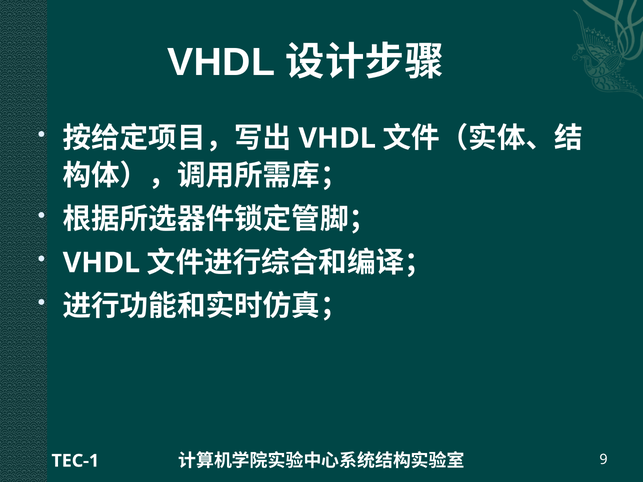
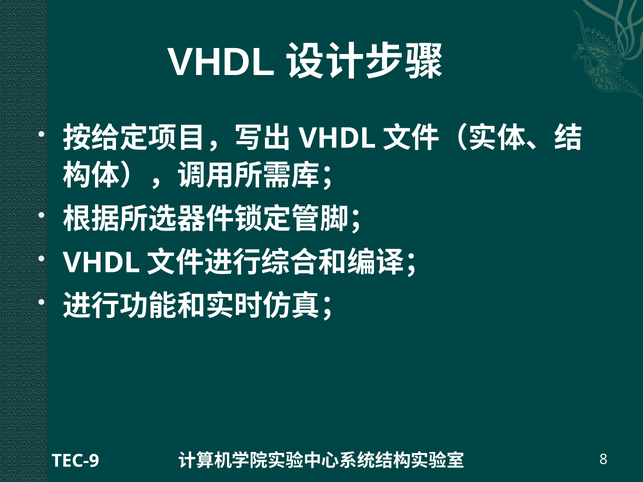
TEC-1: TEC-1 -> TEC-9
9: 9 -> 8
